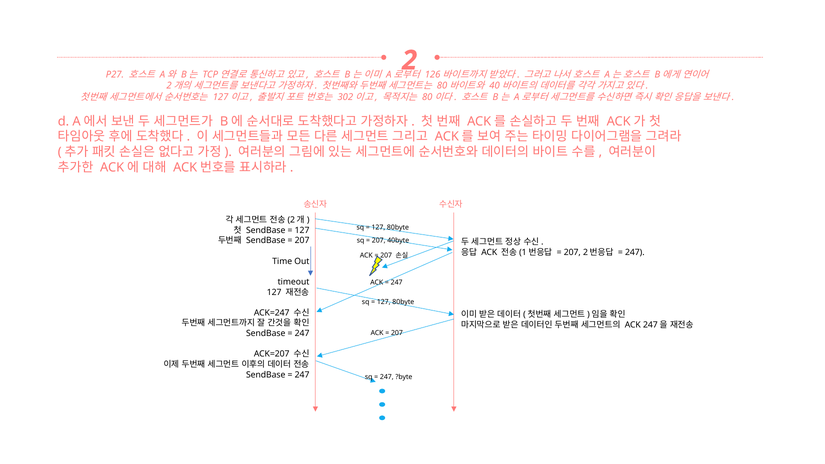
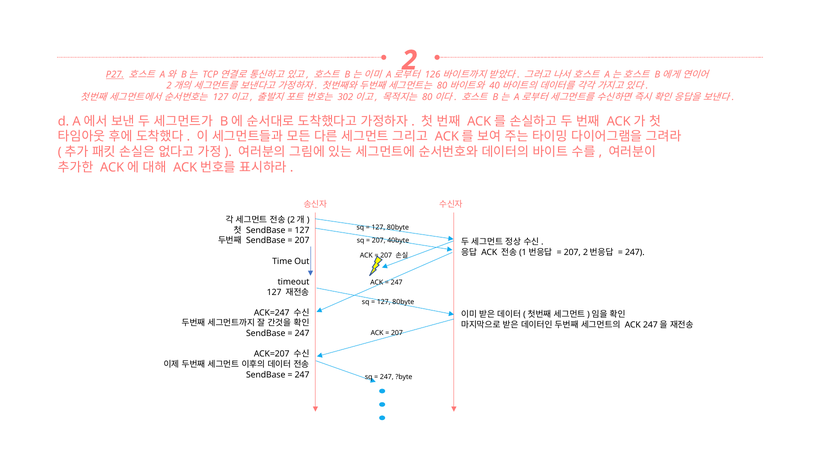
P27 underline: none -> present
